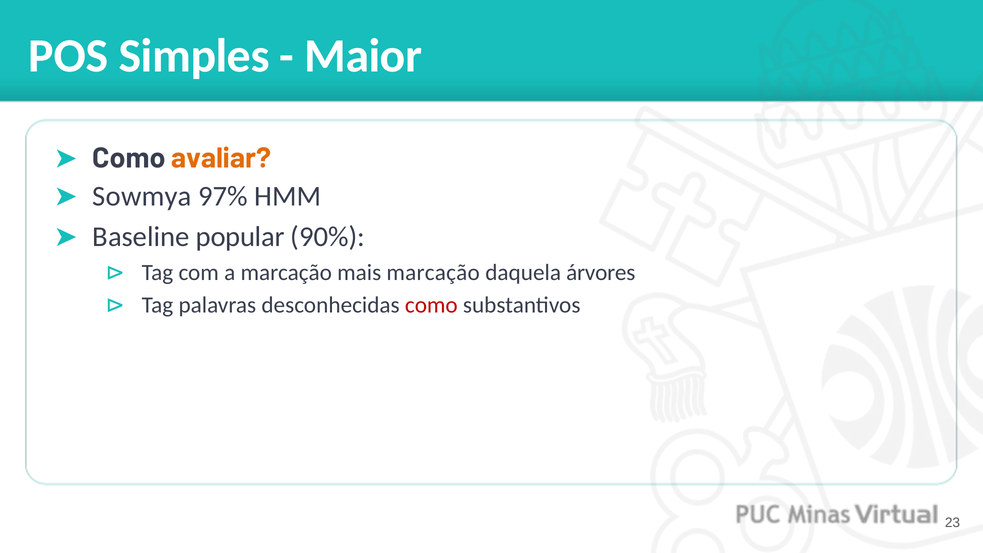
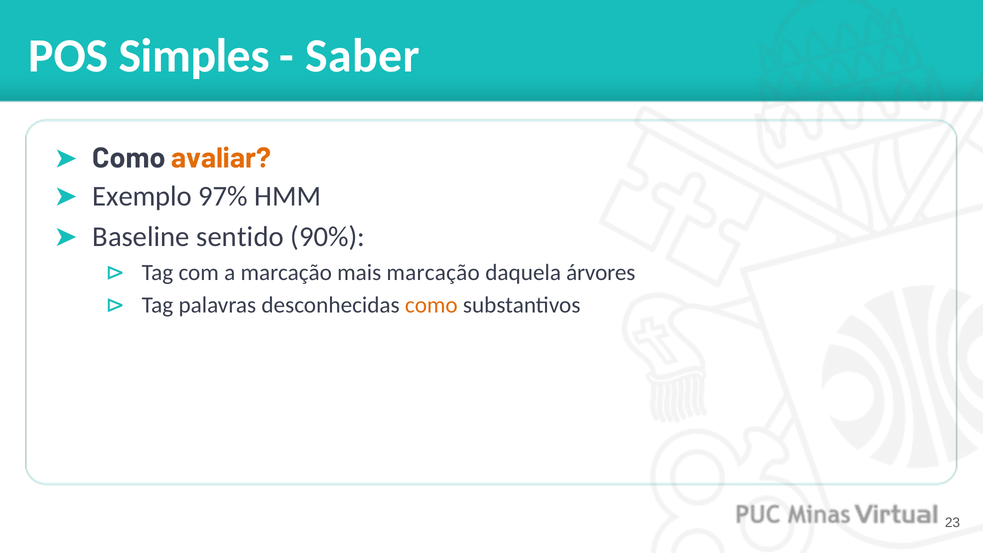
Maior: Maior -> Saber
Sowmya: Sowmya -> Exemplo
popular: popular -> sentido
como at (431, 305) colour: red -> orange
